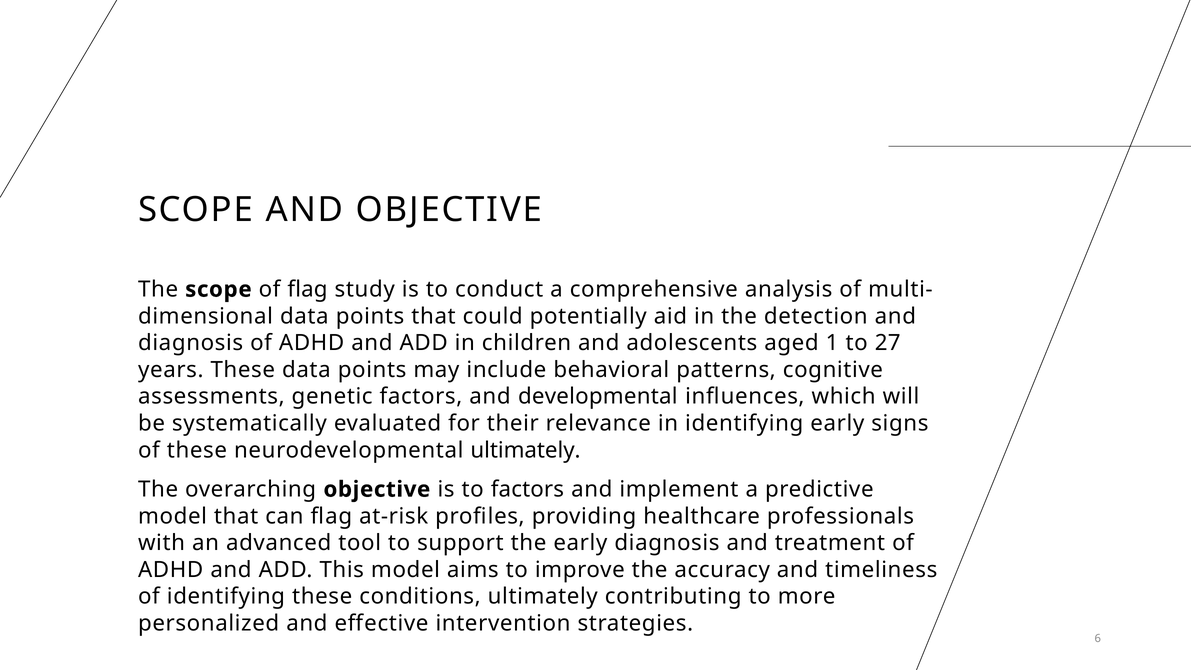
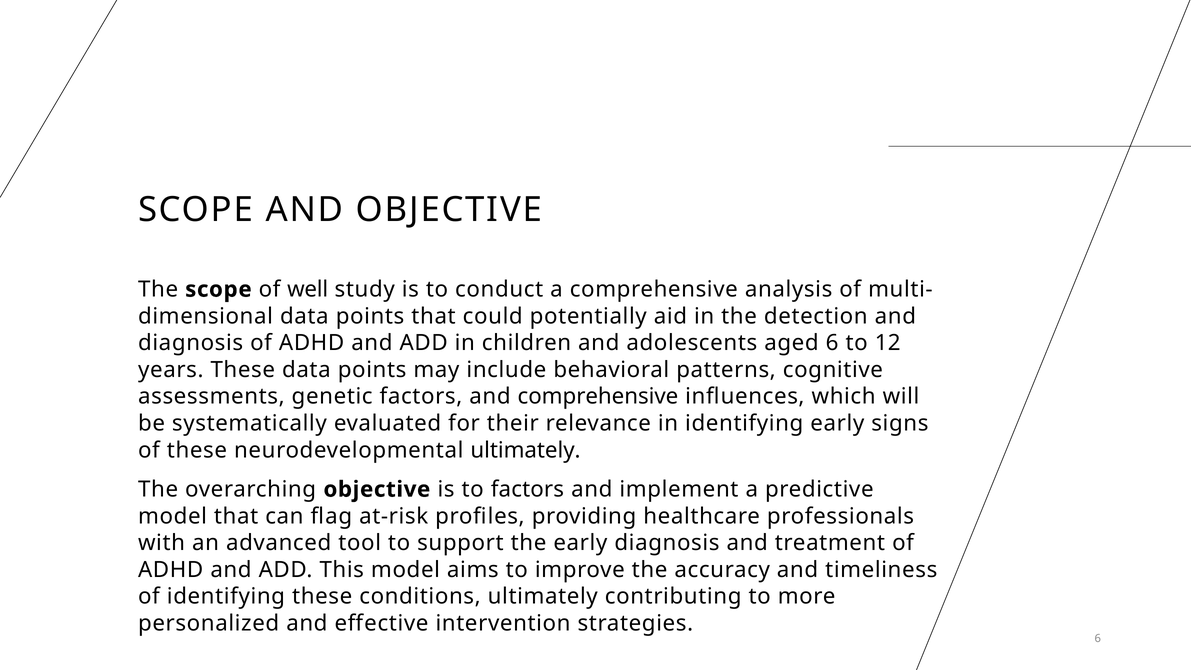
of flag: flag -> well
aged 1: 1 -> 6
27: 27 -> 12
and developmental: developmental -> comprehensive
